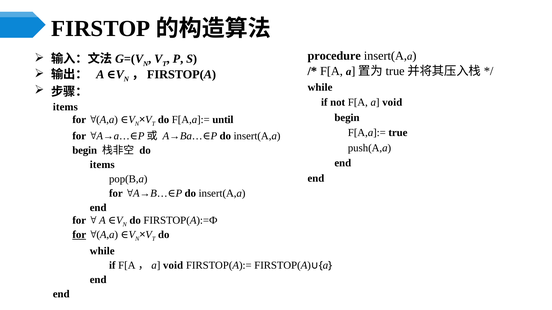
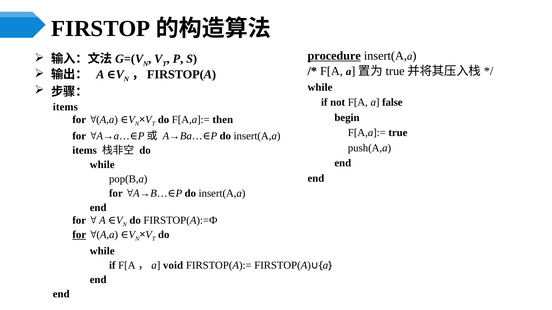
procedure underline: none -> present
a void: void -> false
until: until -> then
begin at (85, 150): begin -> items
items at (102, 165): items -> while
